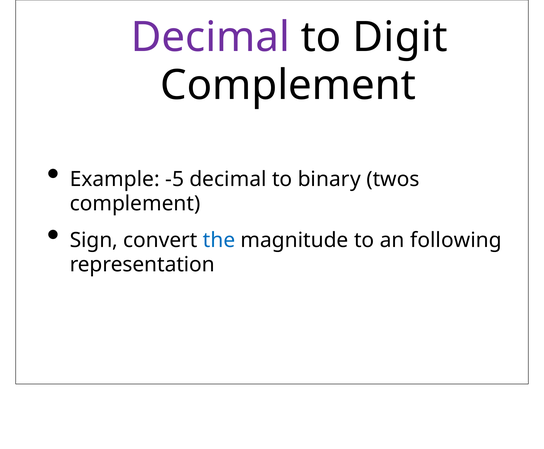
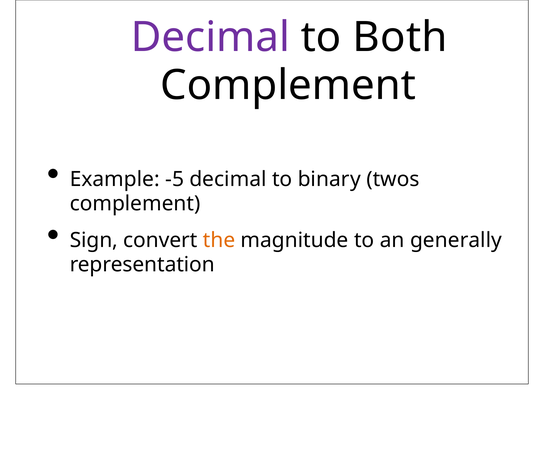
Digit: Digit -> Both
the colour: blue -> orange
following: following -> generally
